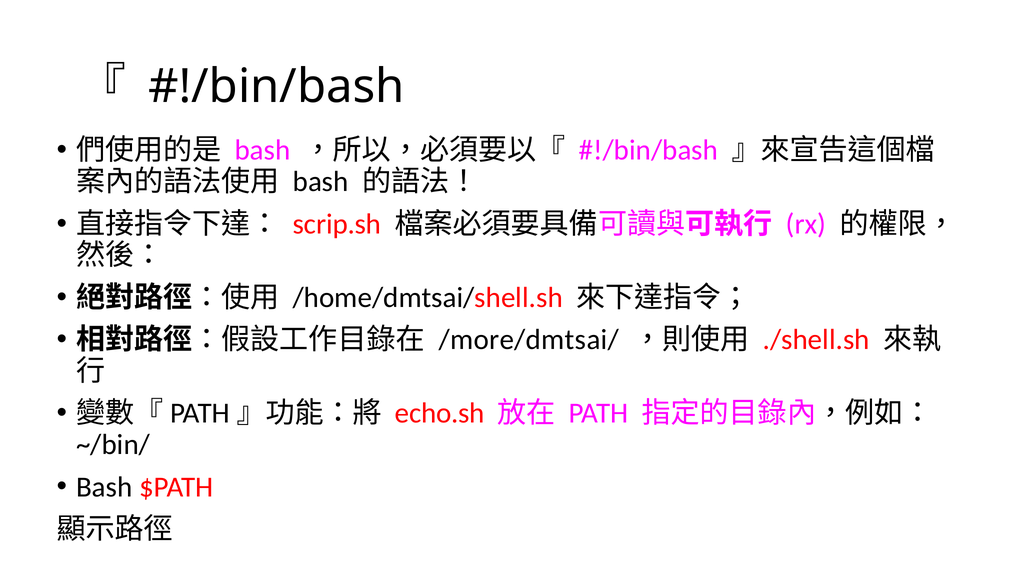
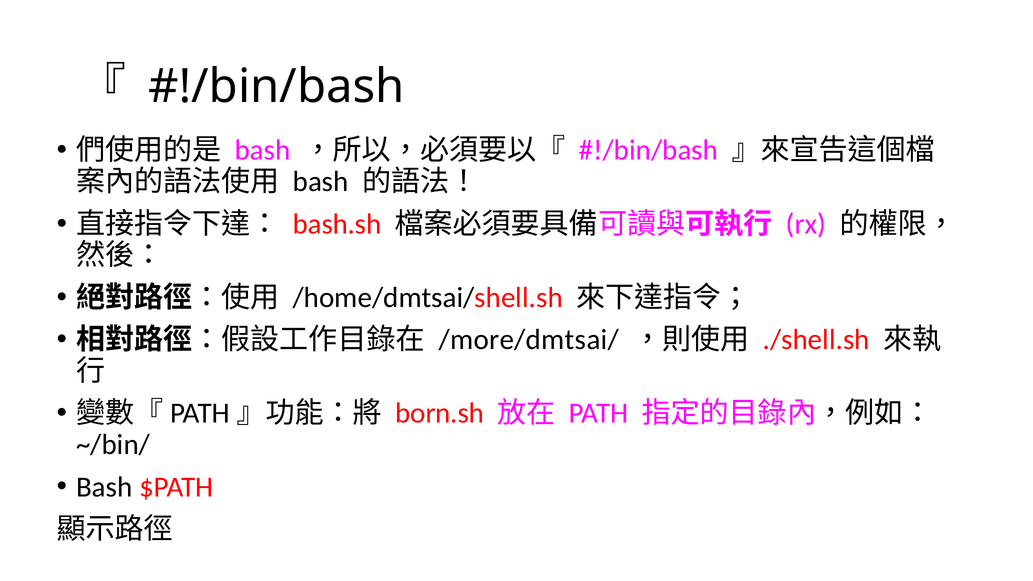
scrip.sh: scrip.sh -> bash.sh
echo.sh: echo.sh -> born.sh
